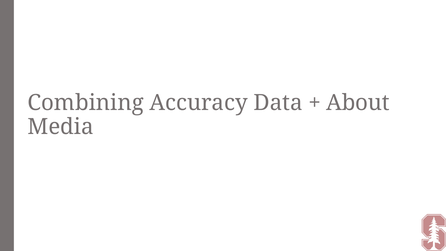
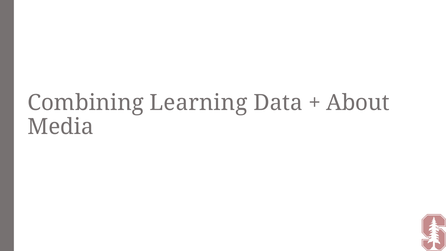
Accuracy: Accuracy -> Learning
